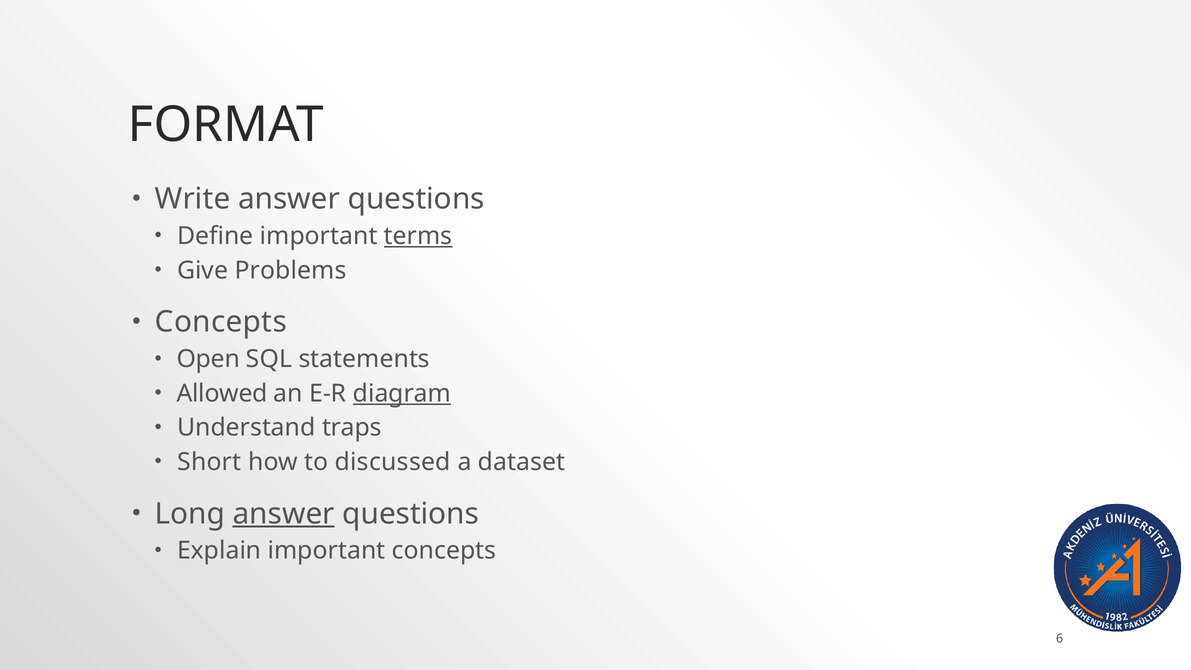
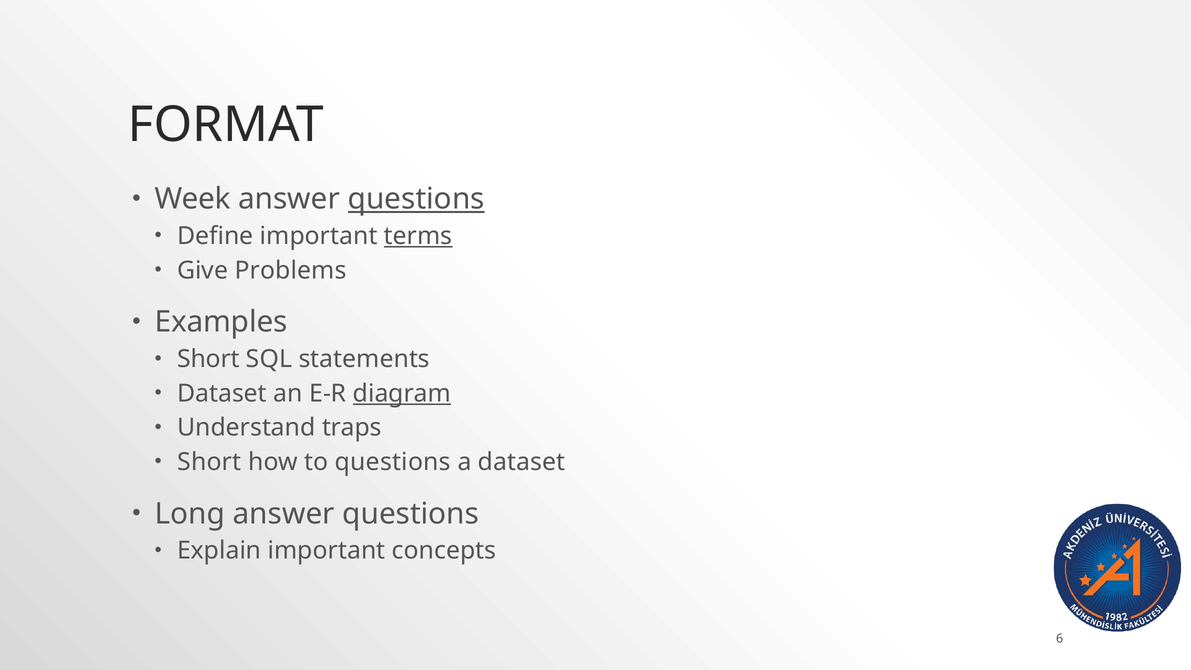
Write: Write -> Week
questions at (416, 199) underline: none -> present
Concepts at (221, 322): Concepts -> Examples
Open at (208, 359): Open -> Short
Allowed at (222, 393): Allowed -> Dataset
to discussed: discussed -> questions
answer at (284, 514) underline: present -> none
